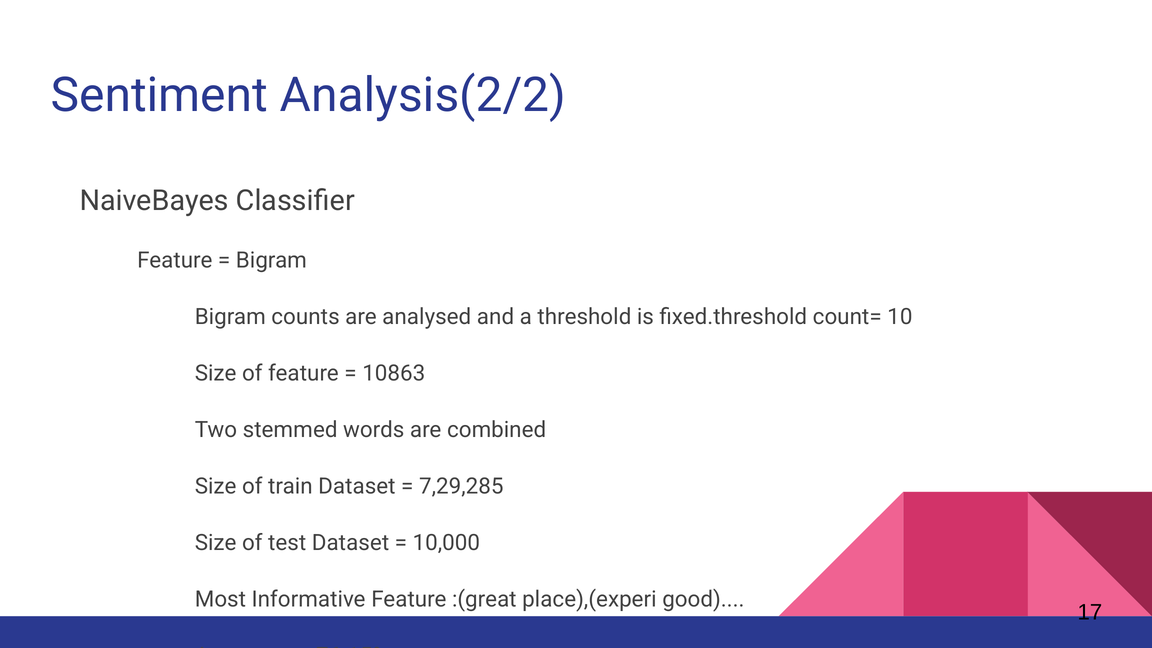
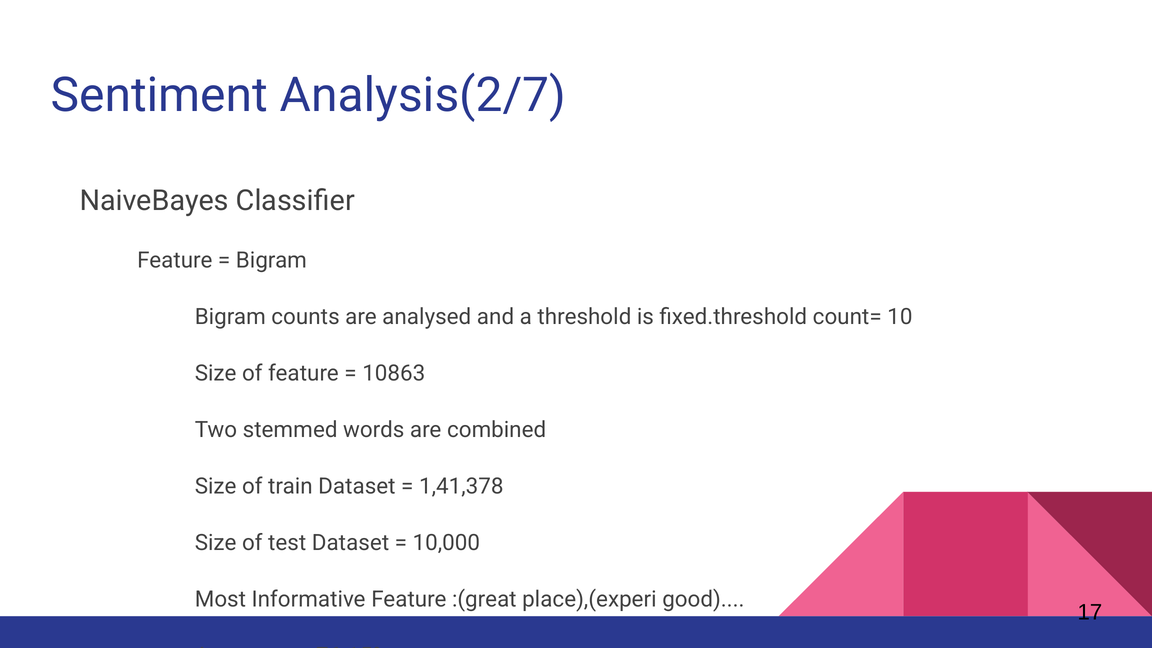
Analysis(2/2: Analysis(2/2 -> Analysis(2/7
7,29,285: 7,29,285 -> 1,41,378
